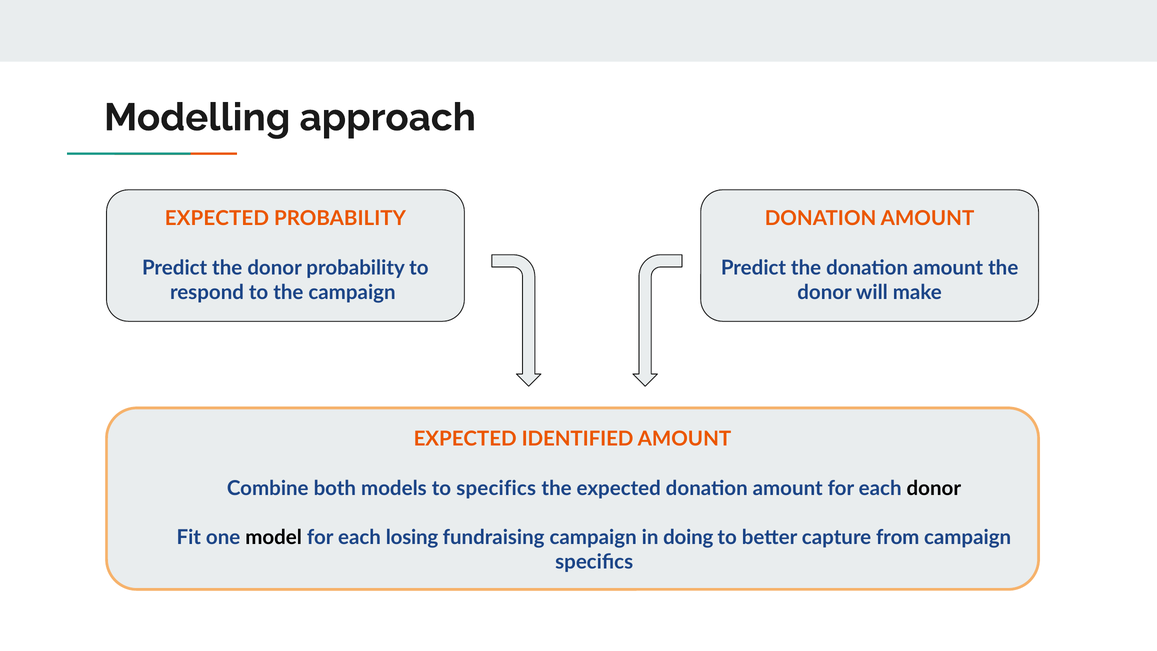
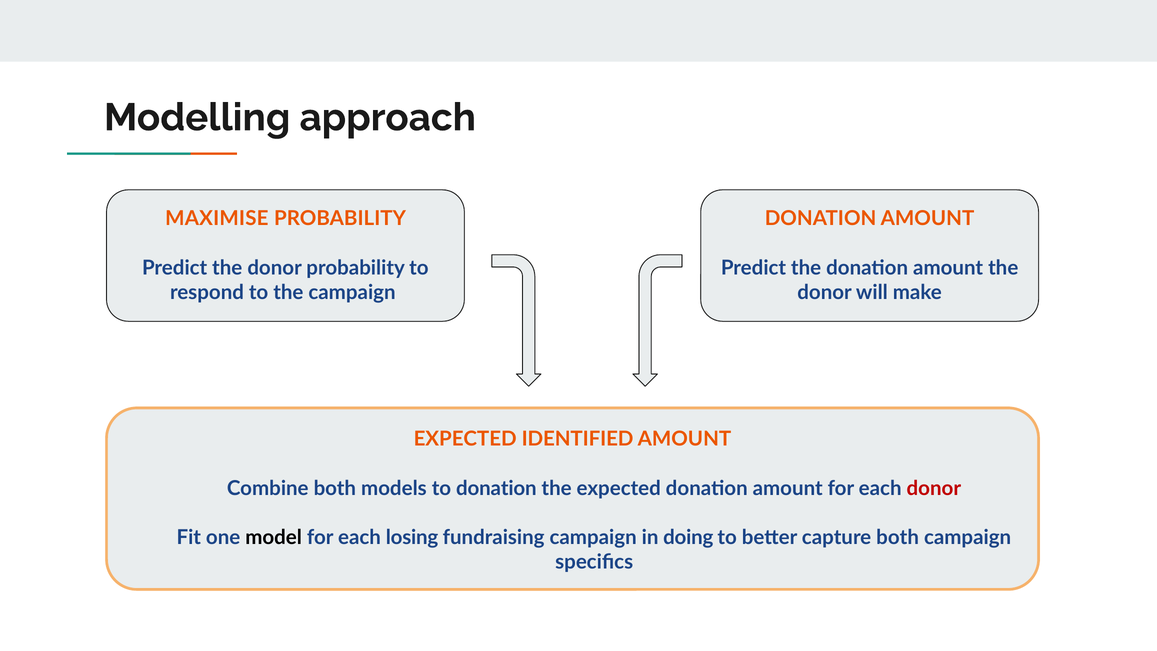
EXPECTED at (217, 219): EXPECTED -> MAXIMISE
to specifics: specifics -> donation
donor at (934, 488) colour: black -> red
capture from: from -> both
